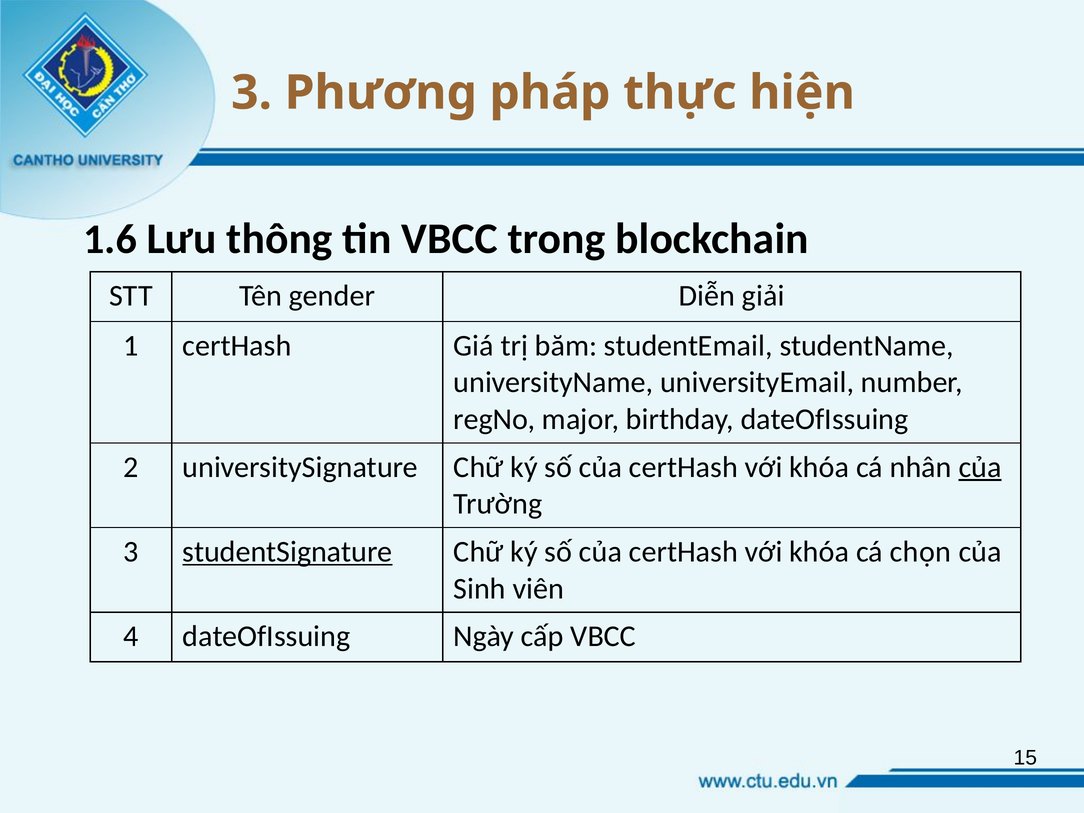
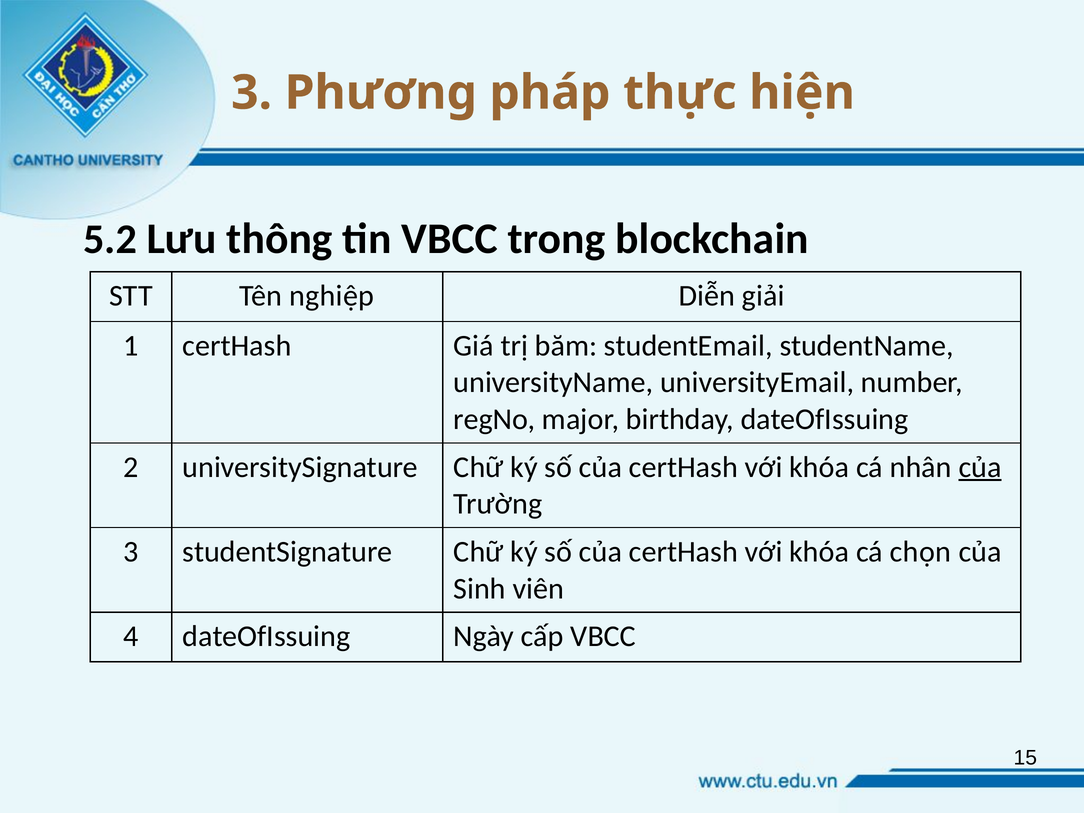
1.6: 1.6 -> 5.2
gender: gender -> nghiệp
studentSignature underline: present -> none
